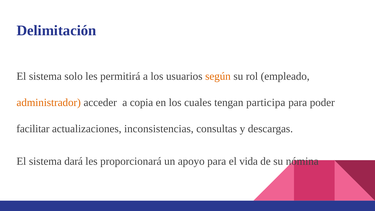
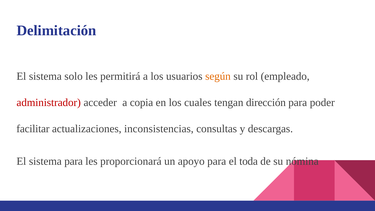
administrador colour: orange -> red
participa: participa -> dirección
sistema dará: dará -> para
vida: vida -> toda
